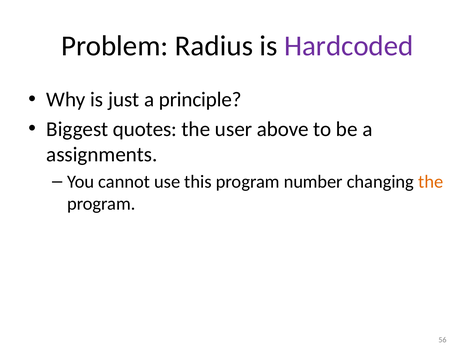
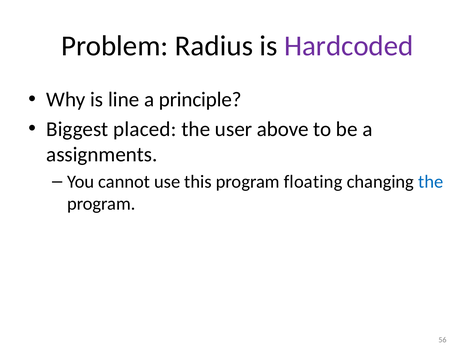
just: just -> line
quotes: quotes -> placed
number: number -> floating
the at (431, 182) colour: orange -> blue
